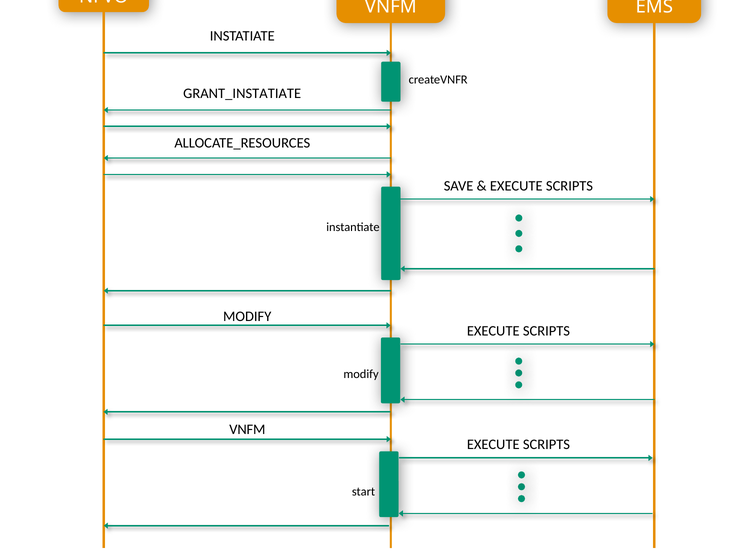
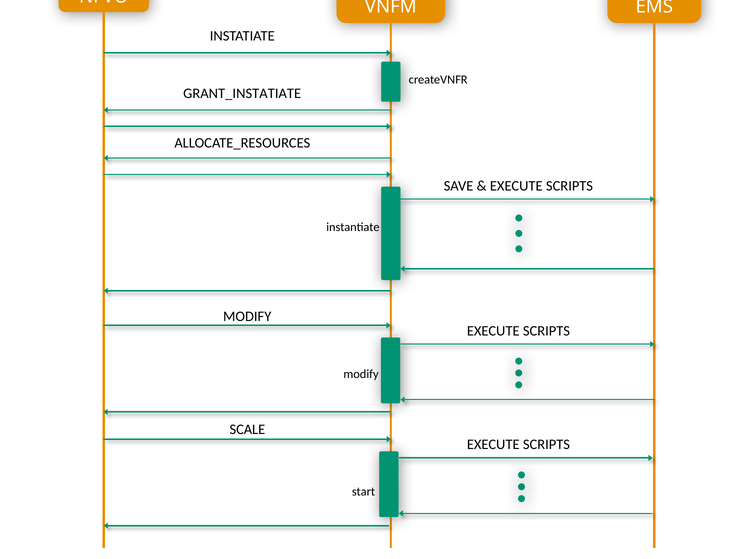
VNFM at (247, 429): VNFM -> SCALE
